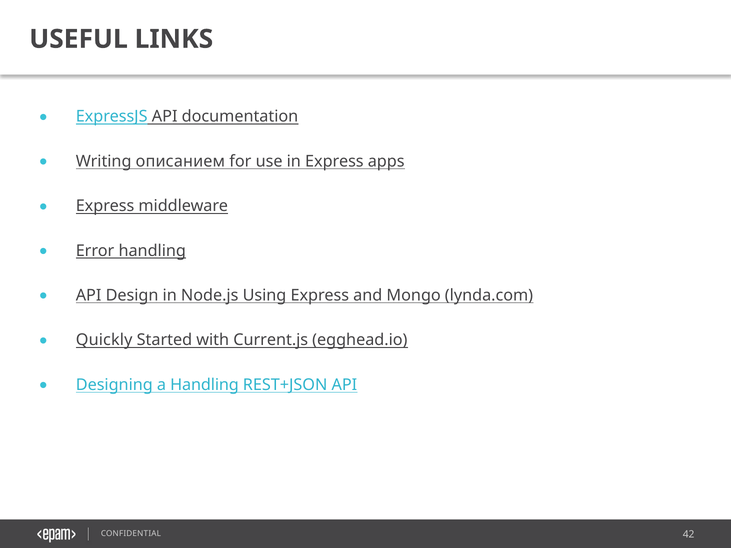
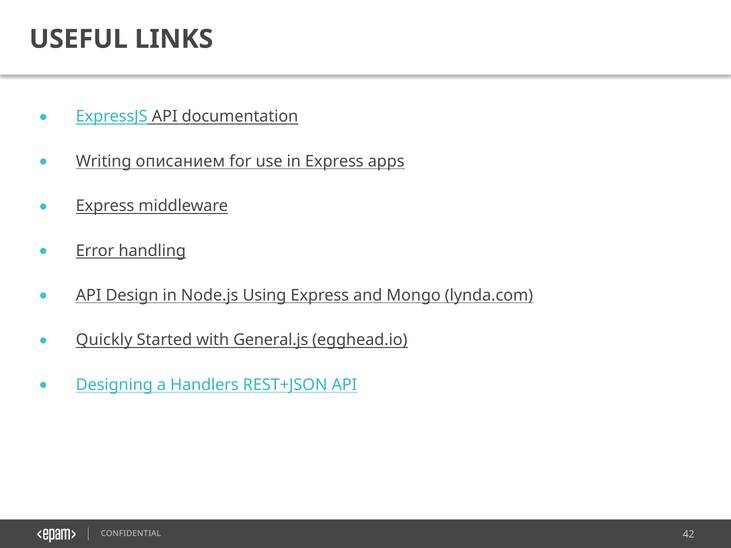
Current.js: Current.js -> General.js
a Handling: Handling -> Handlers
